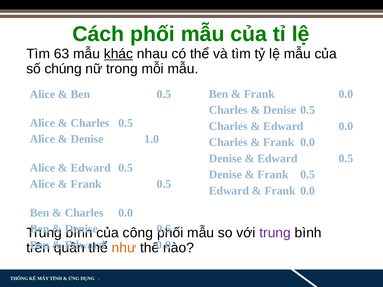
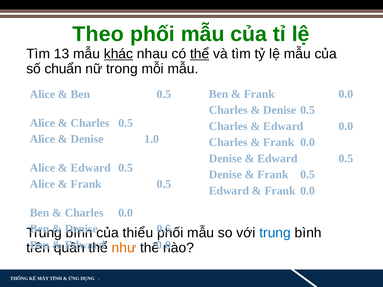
Cách: Cách -> Theo
63: 63 -> 13
thể at (200, 54) underline: none -> present
chúng: chúng -> chuẩn
công: công -> thiểu
trung at (275, 233) colour: purple -> blue
